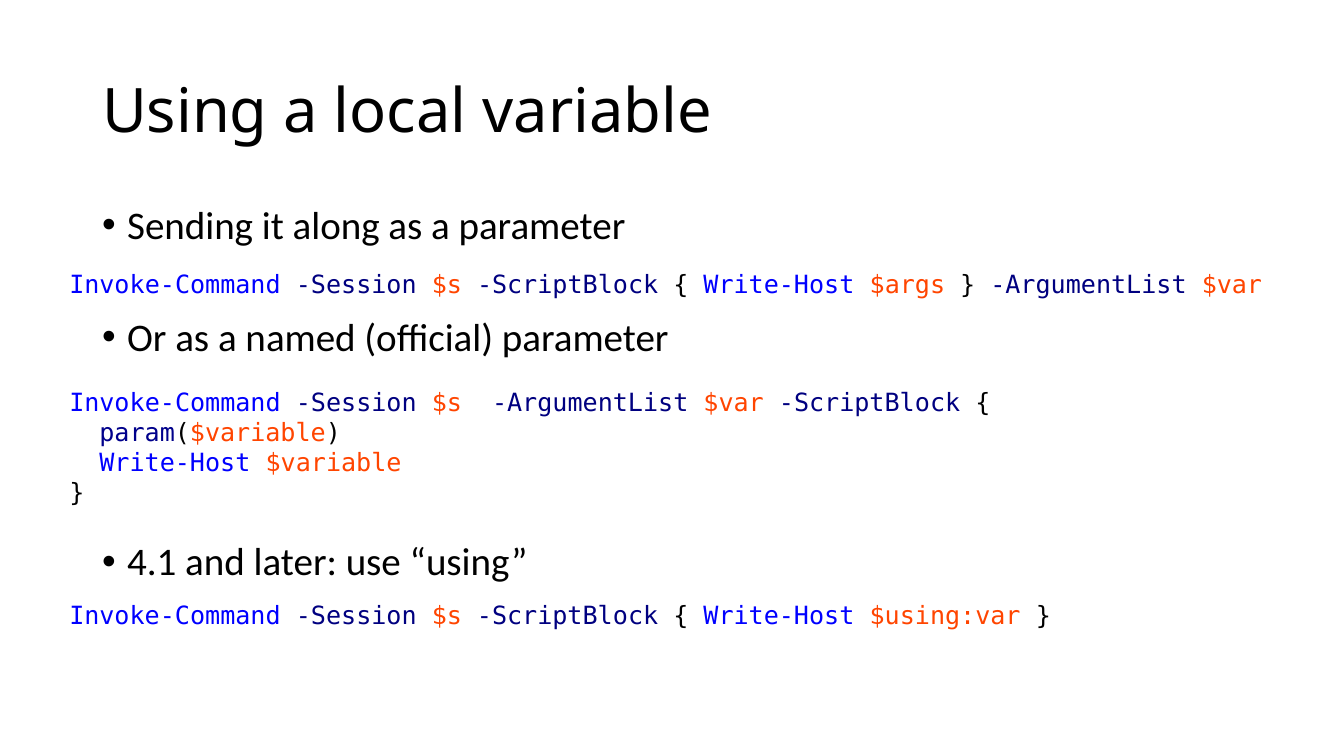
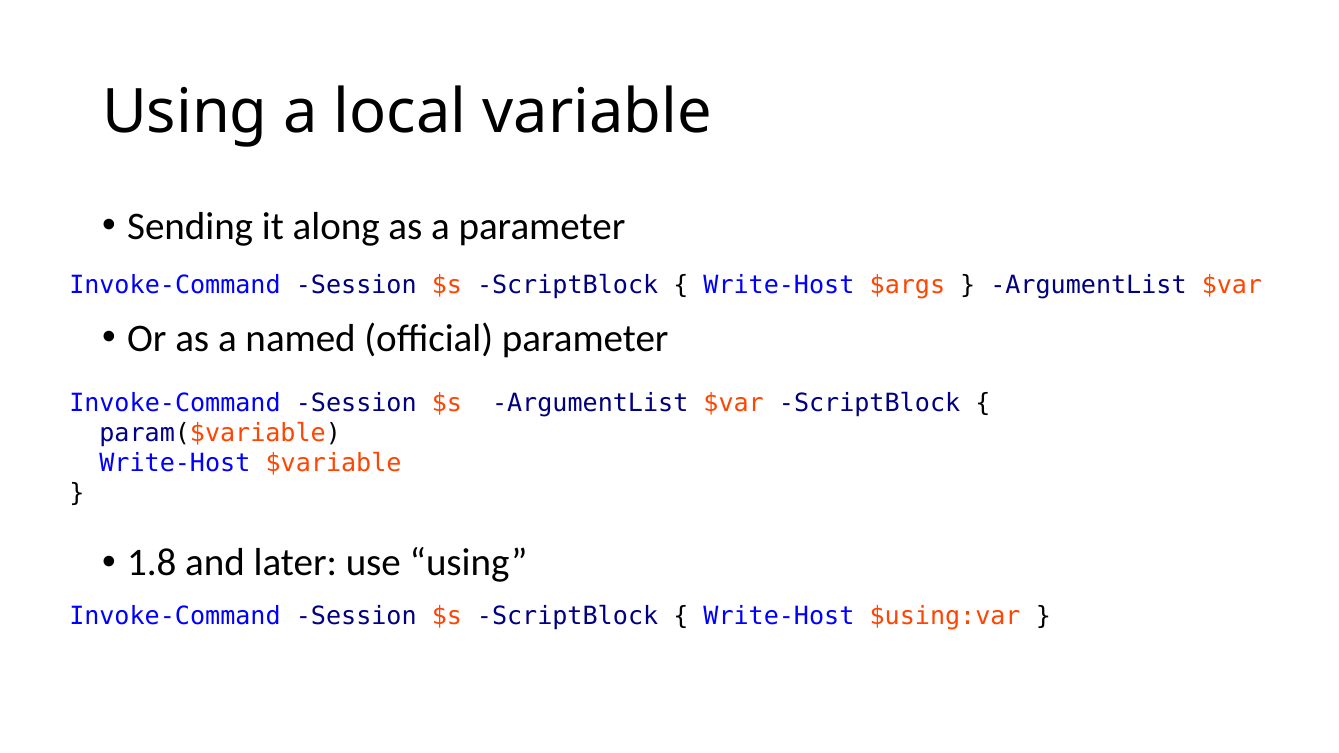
4.1: 4.1 -> 1.8
